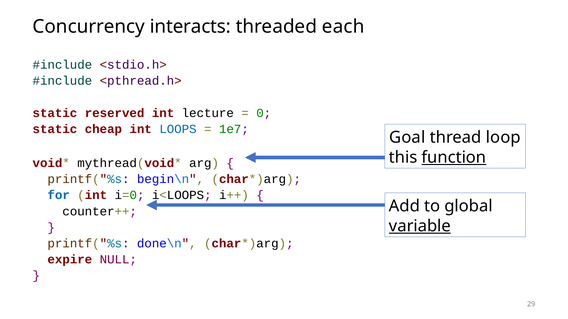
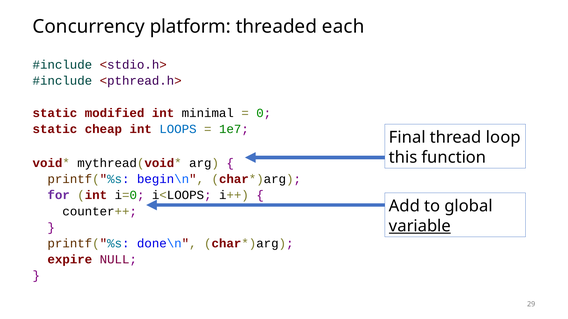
interacts: interacts -> platform
reserved: reserved -> modified
lecture: lecture -> minimal
Goal: Goal -> Final
function underline: present -> none
for colour: blue -> purple
